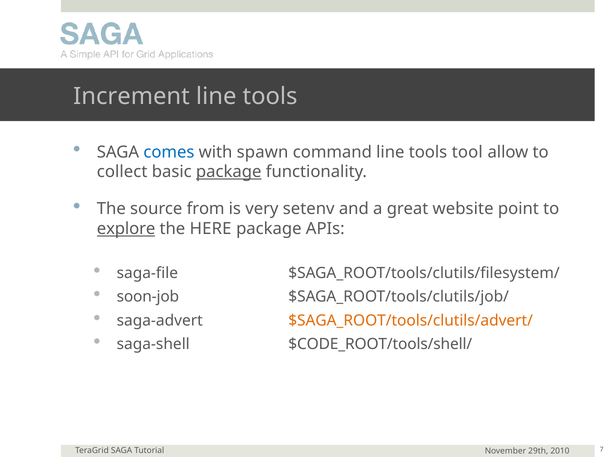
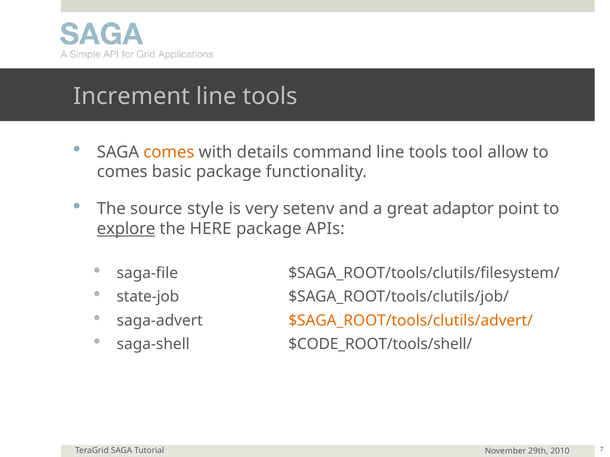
comes at (169, 152) colour: blue -> orange
spawn: spawn -> details
collect at (122, 172): collect -> comes
package at (229, 172) underline: present -> none
from: from -> style
website: website -> adaptor
soon-job: soon-job -> state-job
